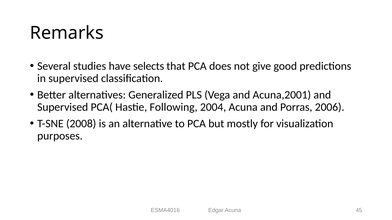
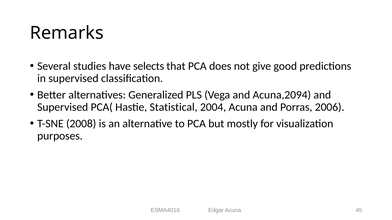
Acuna,2001: Acuna,2001 -> Acuna,2094
Following: Following -> Statistical
